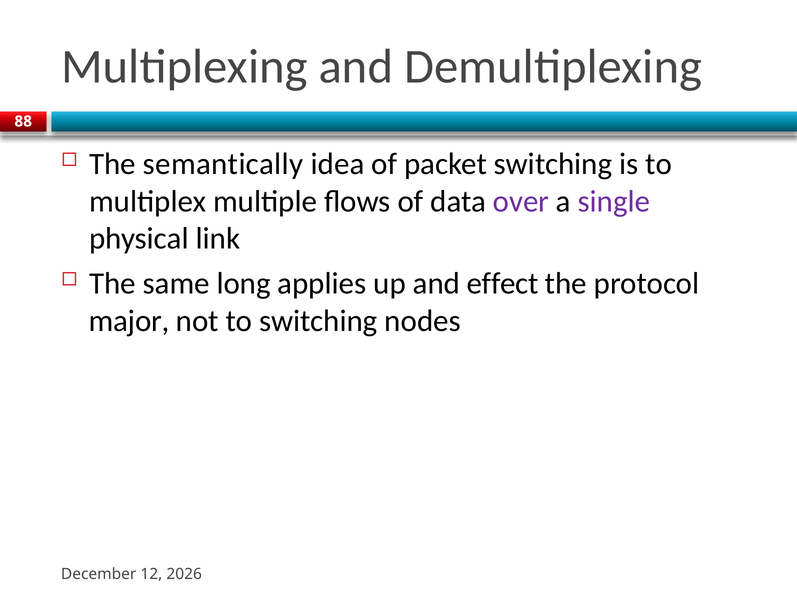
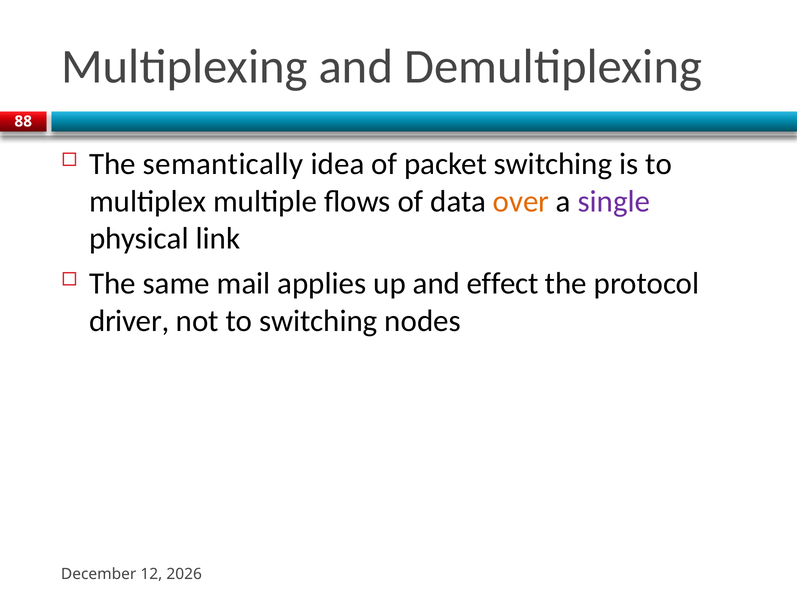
over colour: purple -> orange
long: long -> mail
major: major -> driver
